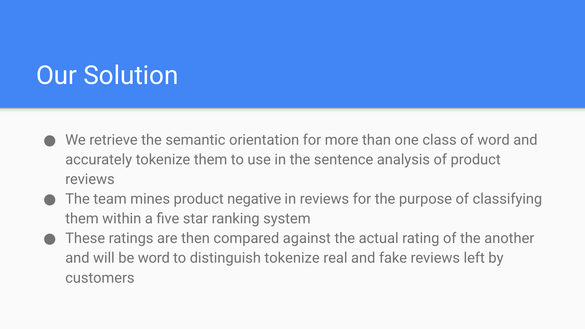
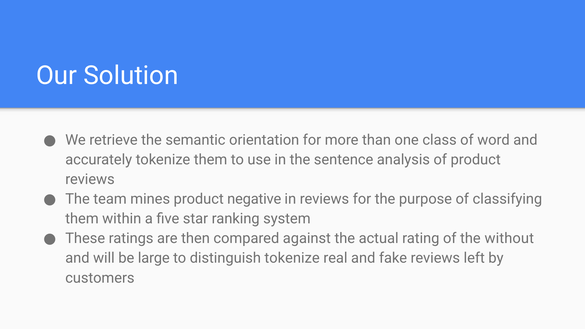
another: another -> without
be word: word -> large
